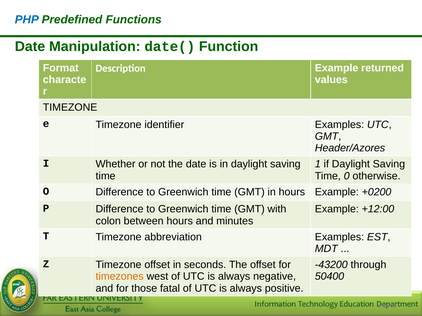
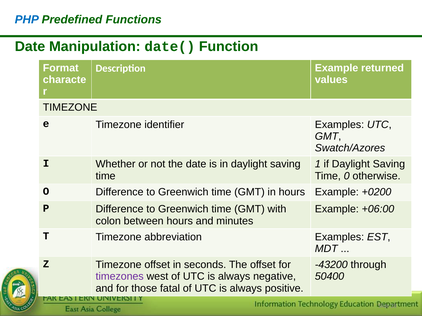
Header/Azores: Header/Azores -> Swatch/Azores
+12:00: +12:00 -> +06:00
timezones colour: orange -> purple
